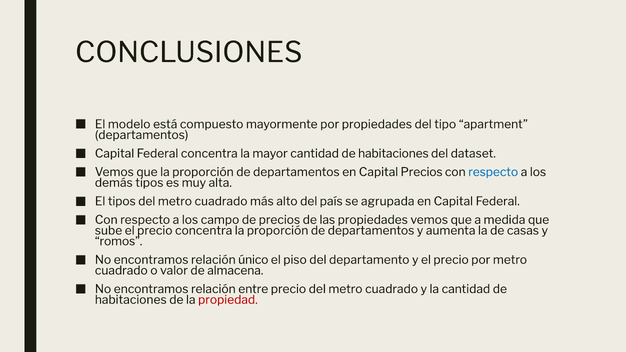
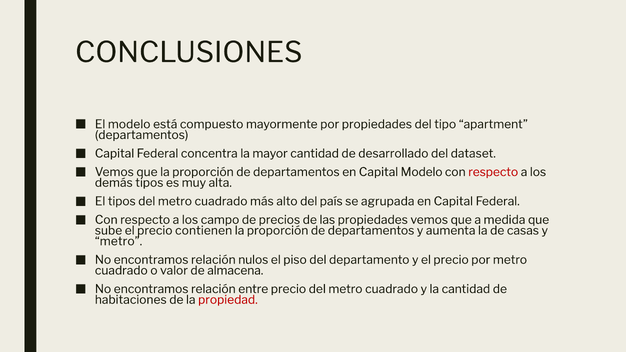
mayor cantidad de habitaciones: habitaciones -> desarrollado
Capital Precios: Precios -> Modelo
respecto at (493, 172) colour: blue -> red
precio concentra: concentra -> contienen
romos at (119, 241): romos -> metro
único: único -> nulos
